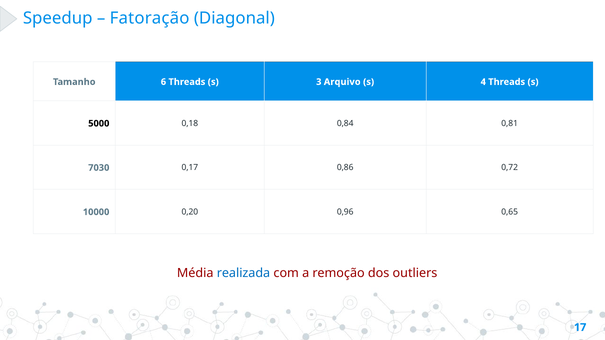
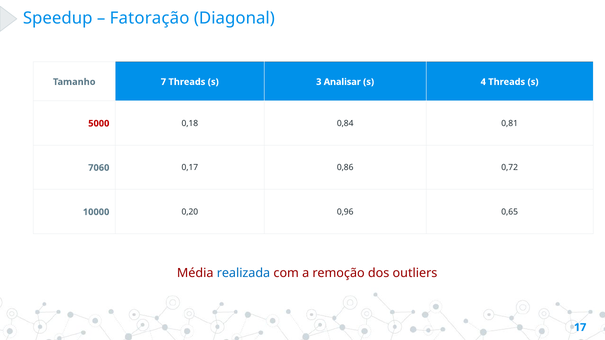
6: 6 -> 7
Arquivo: Arquivo -> Analisar
5000 colour: black -> red
7030: 7030 -> 7060
